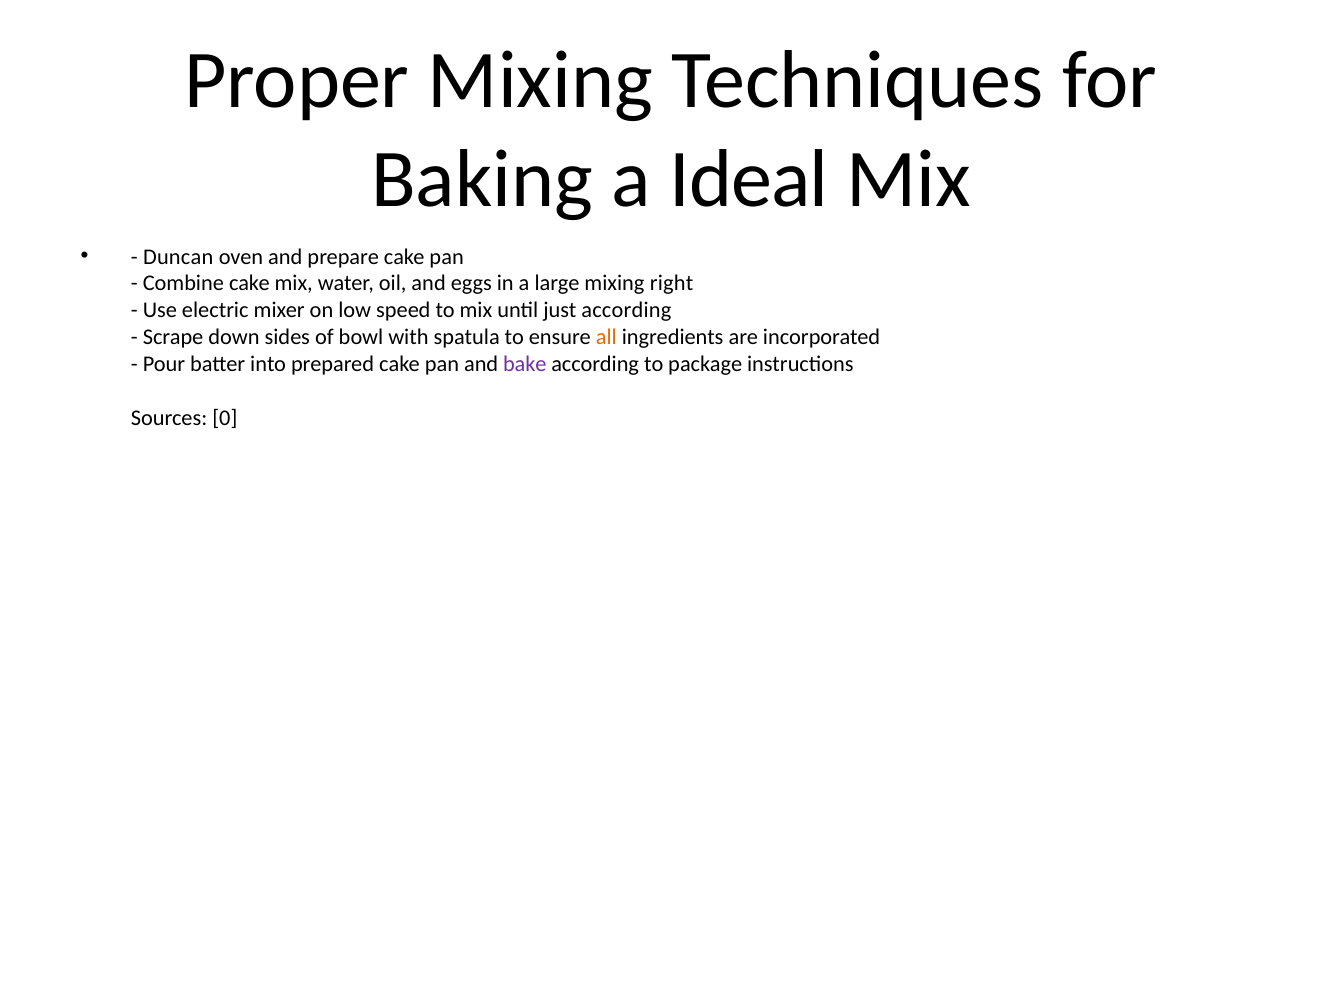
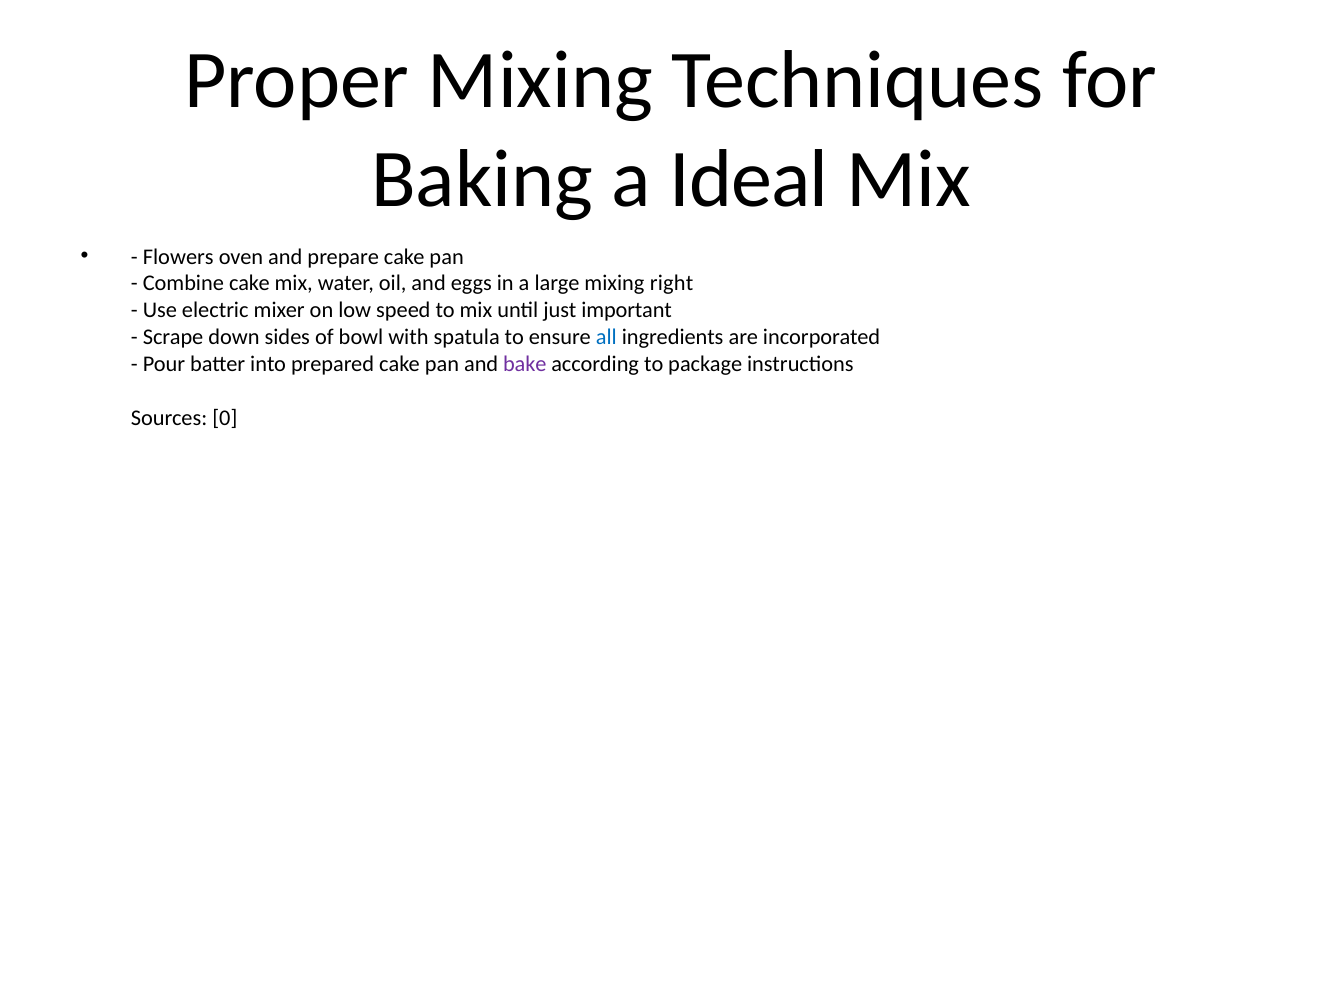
Duncan: Duncan -> Flowers
just according: according -> important
all colour: orange -> blue
